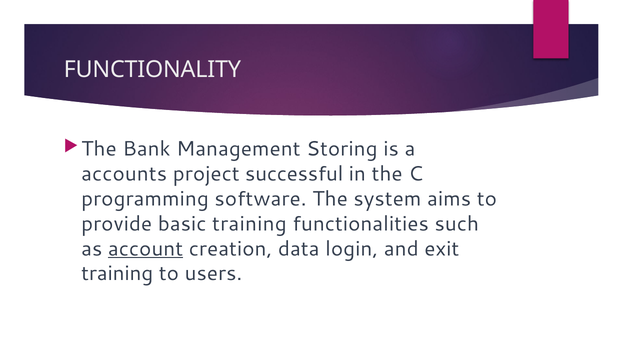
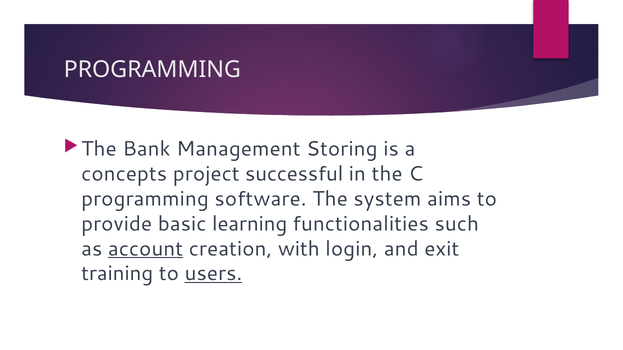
FUNCTIONALITY at (152, 69): FUNCTIONALITY -> PROGRAMMING
accounts: accounts -> concepts
basic training: training -> learning
data: data -> with
users underline: none -> present
